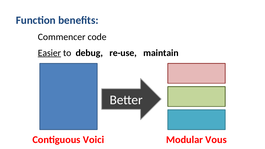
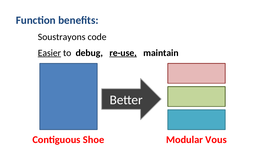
Commencer: Commencer -> Soustrayons
re-use underline: none -> present
Voici: Voici -> Shoe
